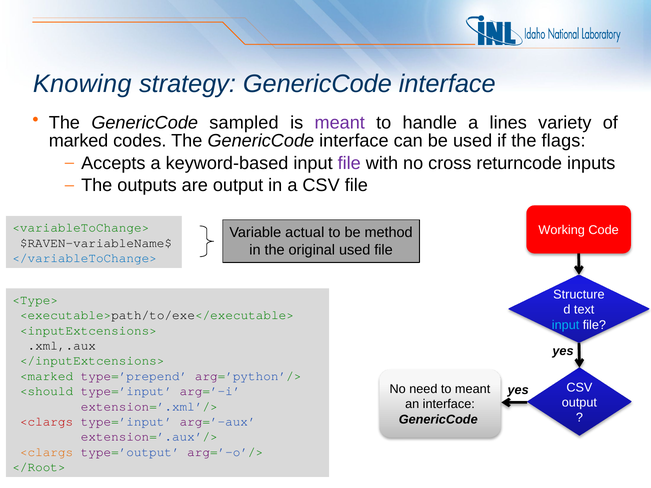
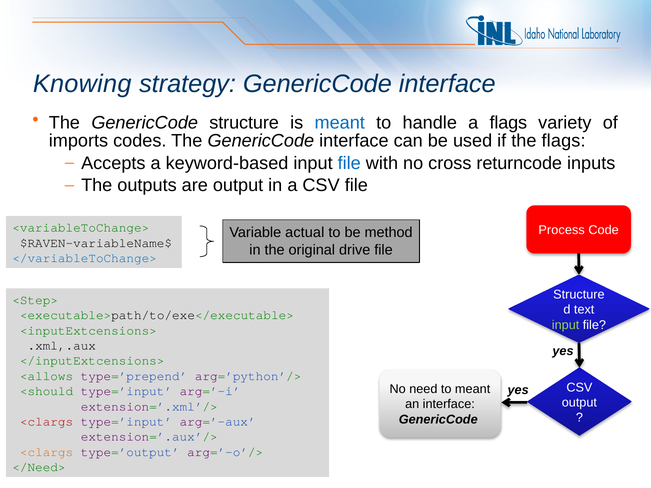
GenericCode sampled: sampled -> structure
meant at (340, 123) colour: purple -> blue
a lines: lines -> flags
marked: marked -> imports
file at (349, 163) colour: purple -> blue
Working: Working -> Process
original used: used -> drive
<Type>: <Type> -> <Step>
input at (566, 325) colour: light blue -> light green
<marked: <marked -> <allows
</Root>: </Root> -> </Need>
